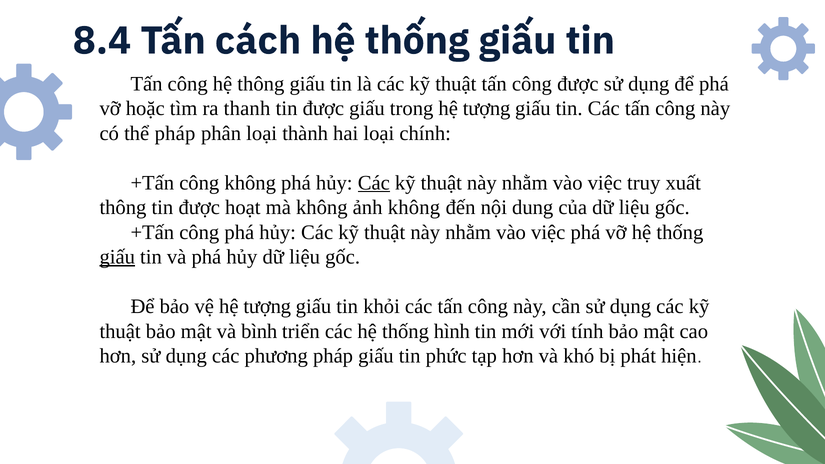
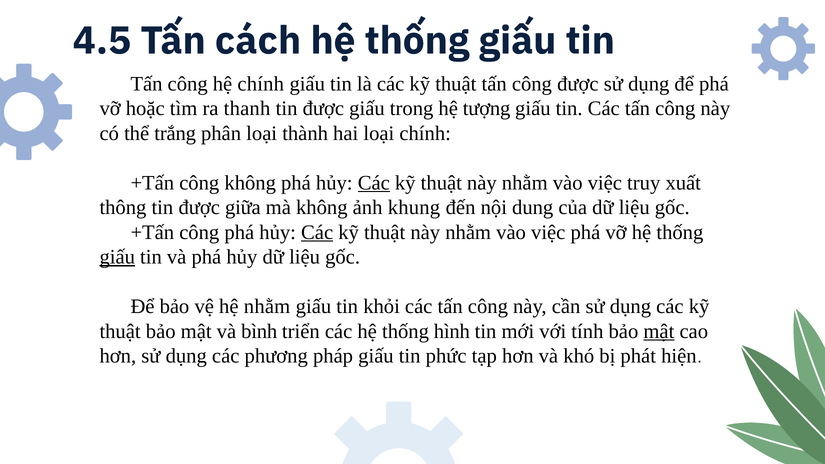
8.4: 8.4 -> 4.5
hệ thông: thông -> chính
thể pháp: pháp -> trắng
hoạt: hoạt -> giữa
ảnh không: không -> khung
Các at (317, 232) underline: none -> present
vệ hệ tượng: tượng -> nhằm
mật at (659, 331) underline: none -> present
